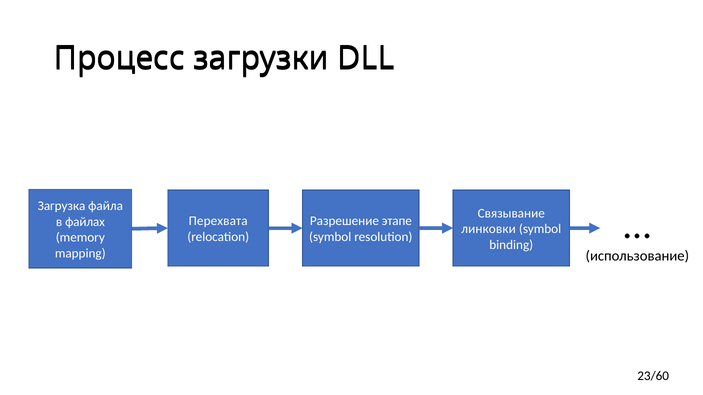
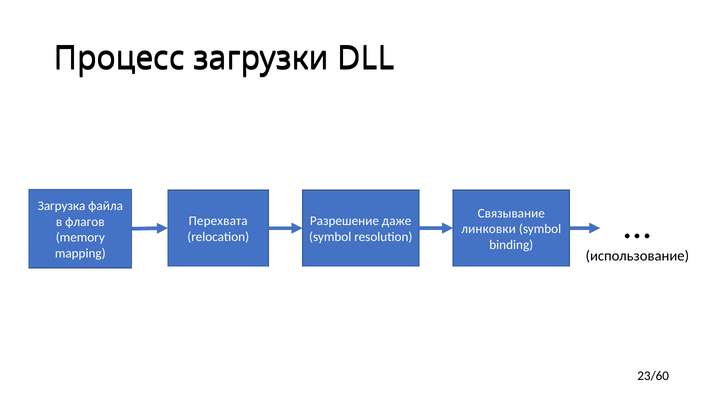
этапе: этапе -> даже
файлах: файлах -> флагов
